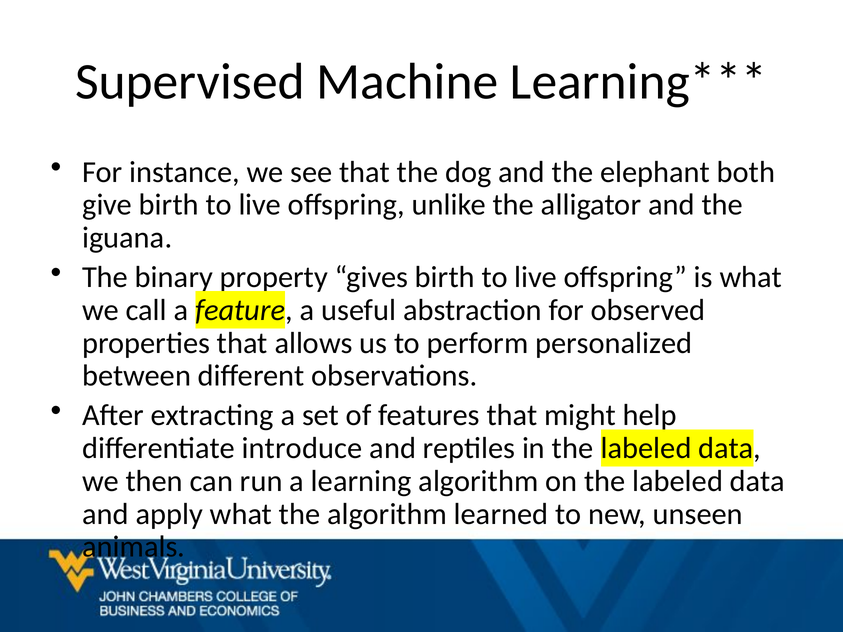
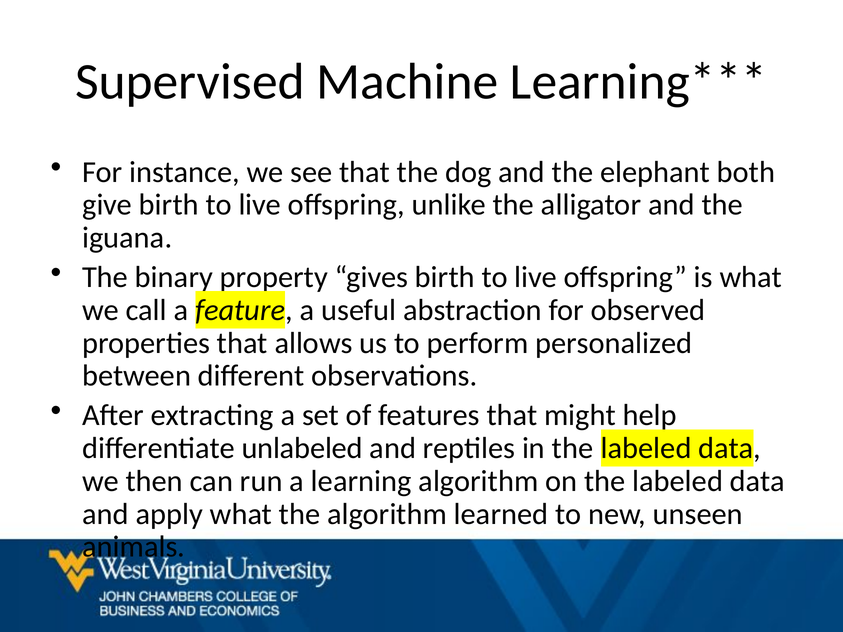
introduce: introduce -> unlabeled
